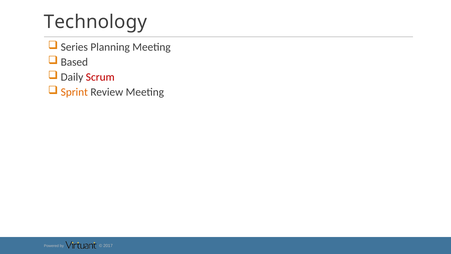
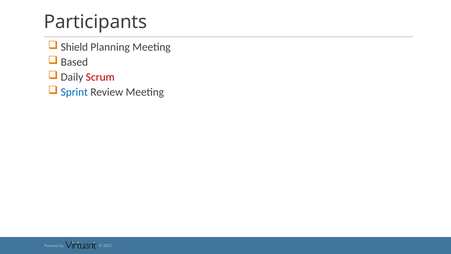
Technology: Technology -> Participants
Series: Series -> Shield
Sprint colour: orange -> blue
